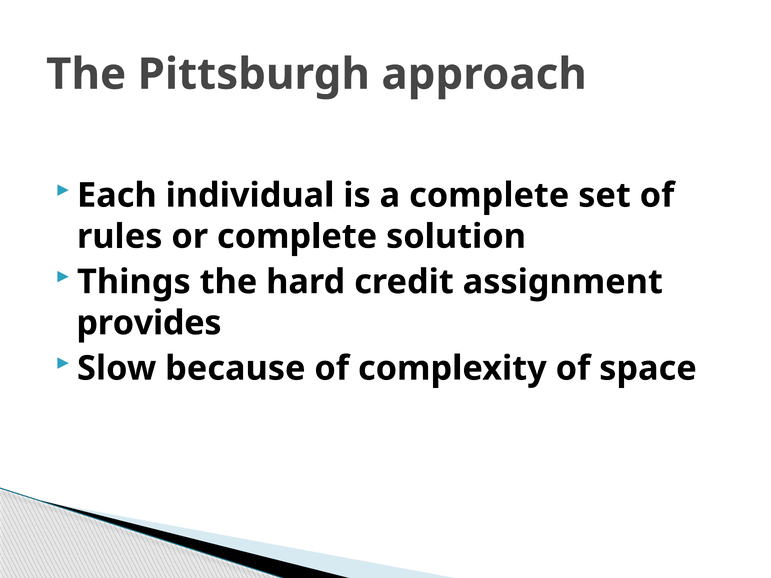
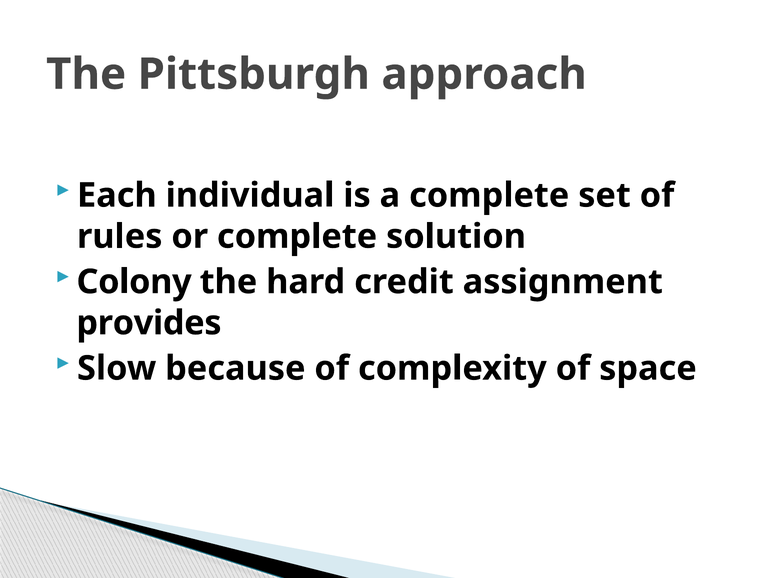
Things: Things -> Colony
